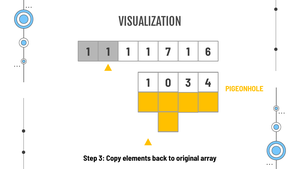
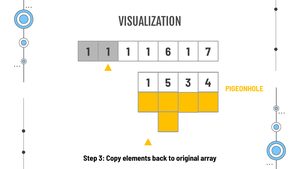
7: 7 -> 6
6: 6 -> 7
0: 0 -> 5
